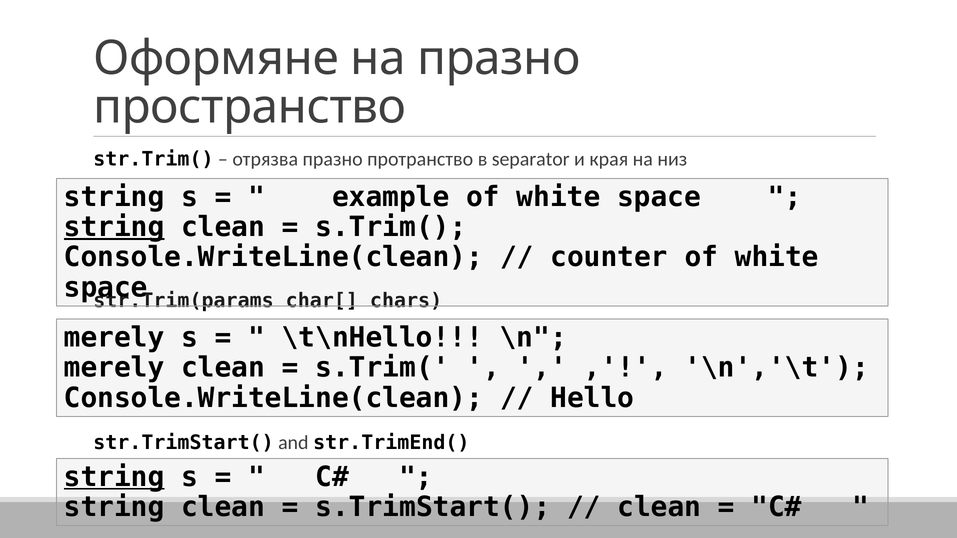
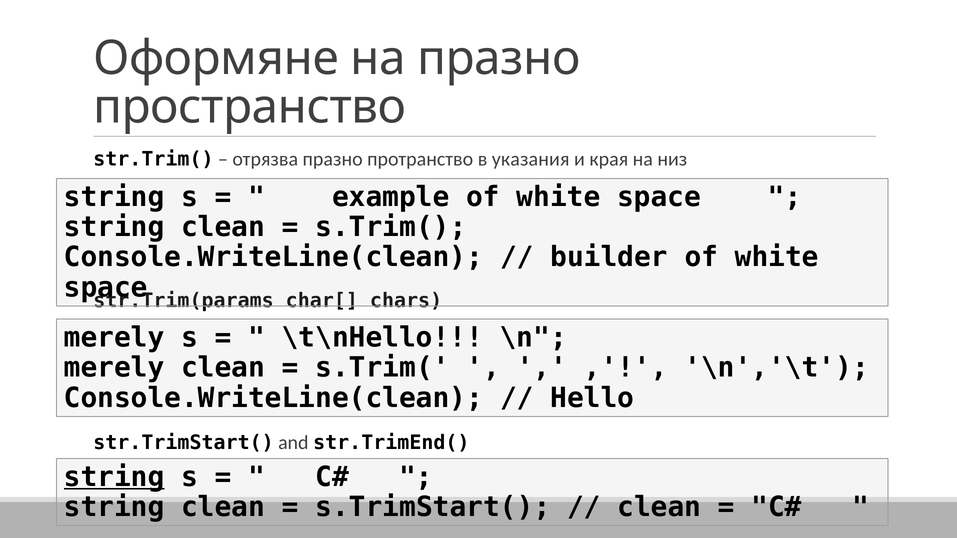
separator: separator -> указания
string at (114, 227) underline: present -> none
counter: counter -> builder
